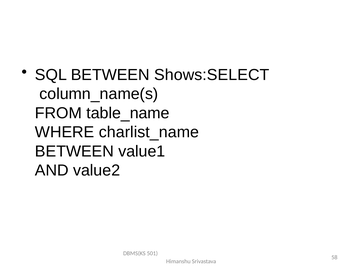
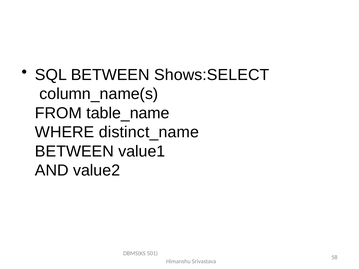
charlist_name: charlist_name -> distinct_name
